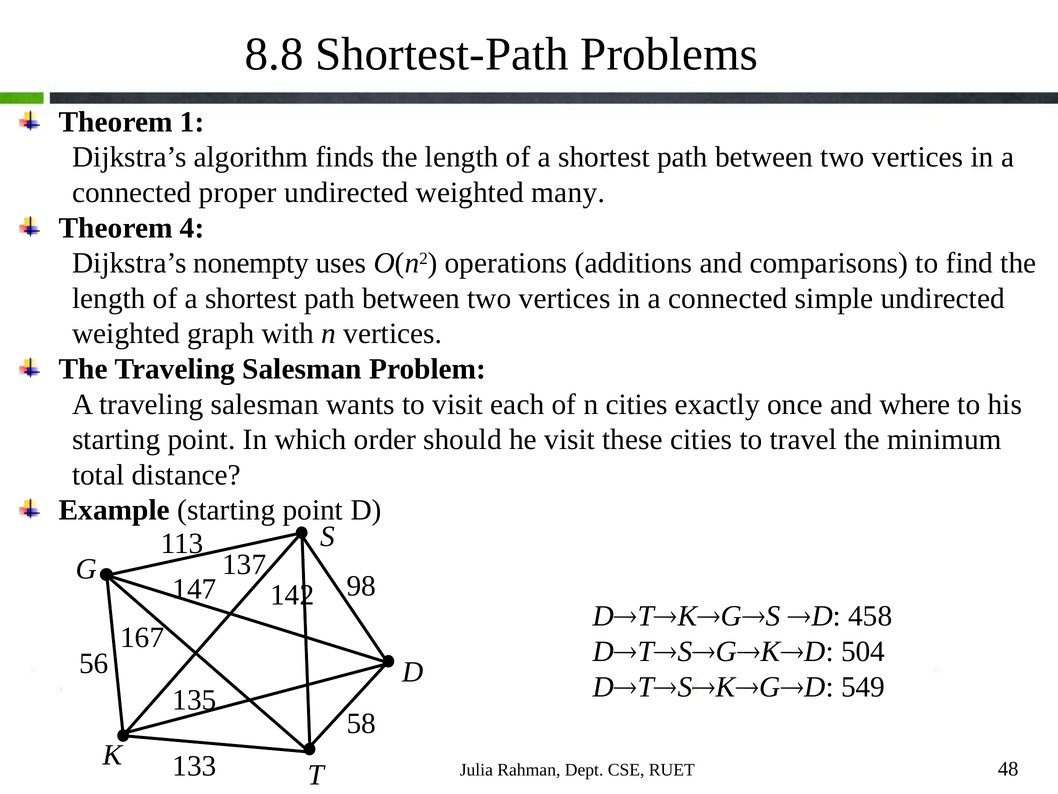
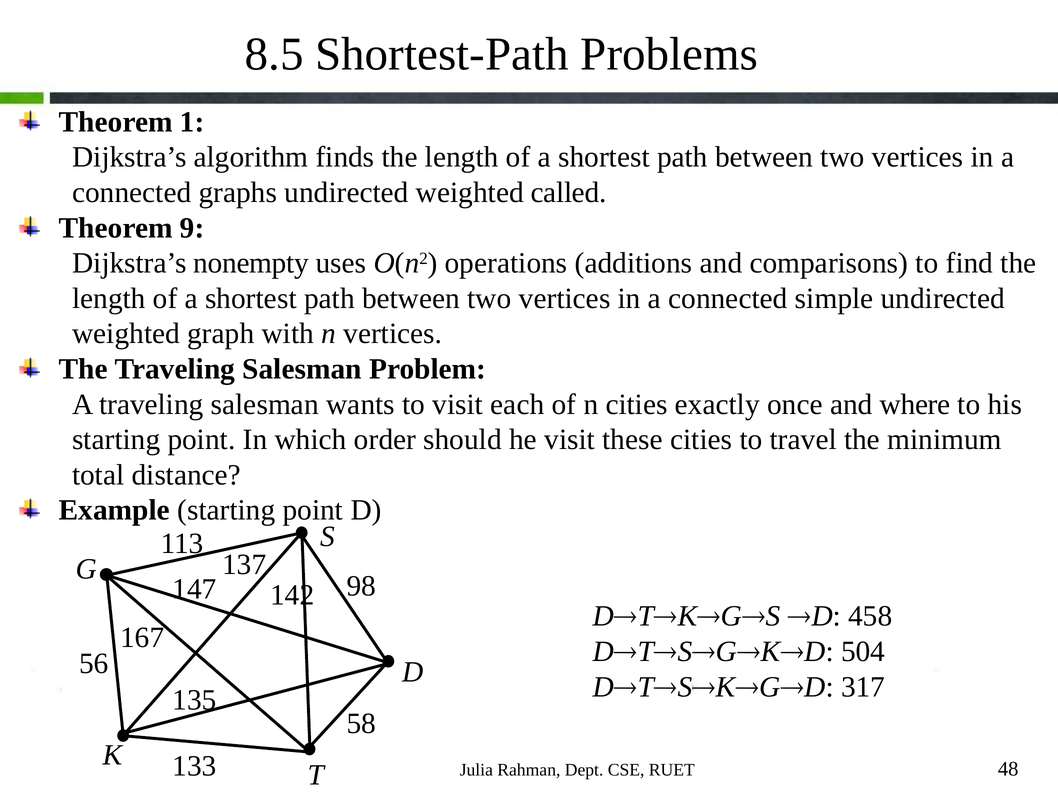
8.8: 8.8 -> 8.5
proper: proper -> graphs
many: many -> called
4: 4 -> 9
549: 549 -> 317
